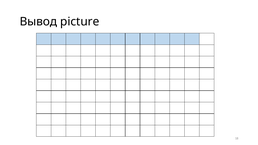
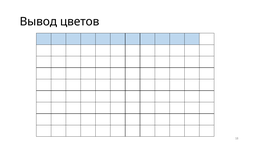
picture: picture -> цветов
